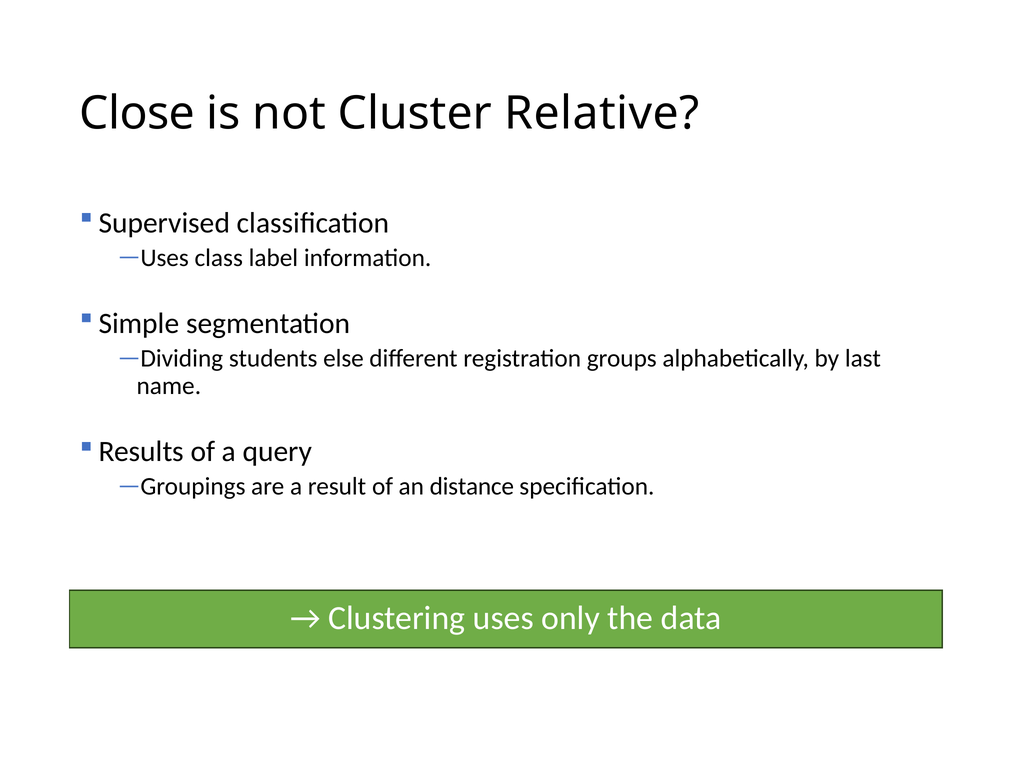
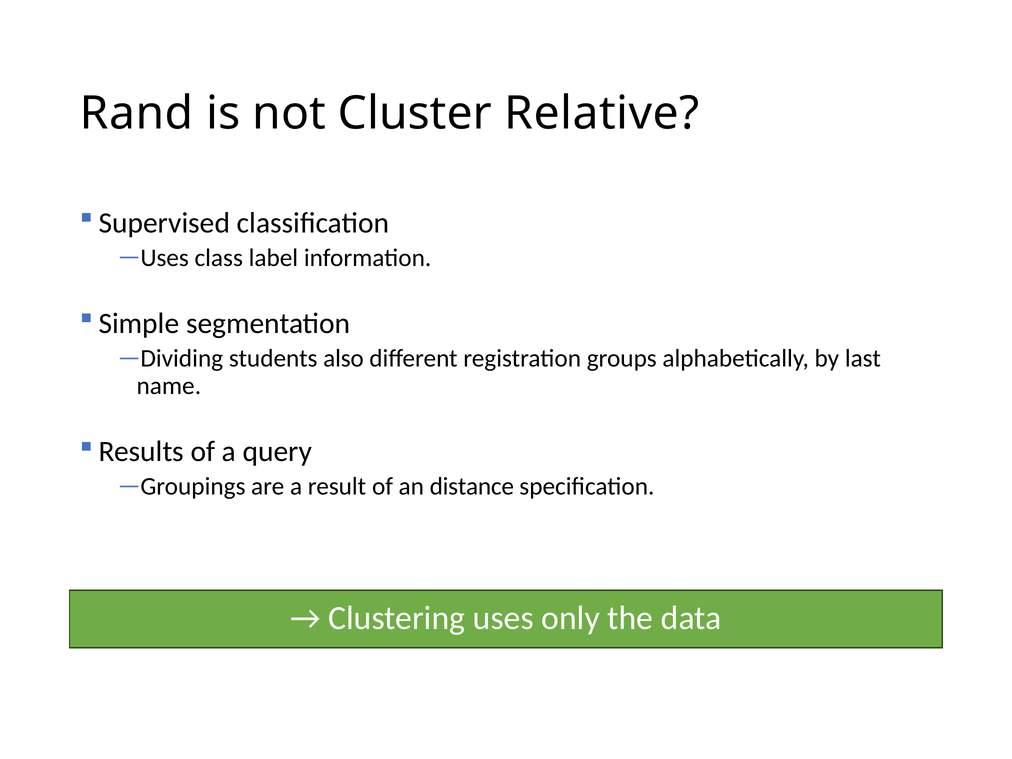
Close: Close -> Rand
else: else -> also
